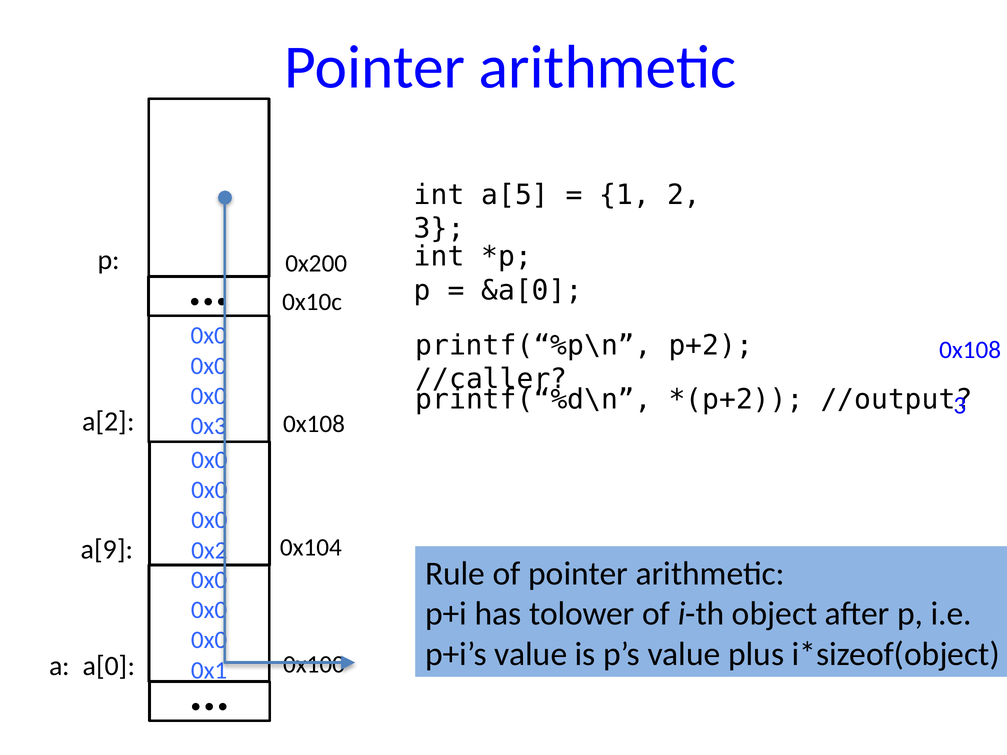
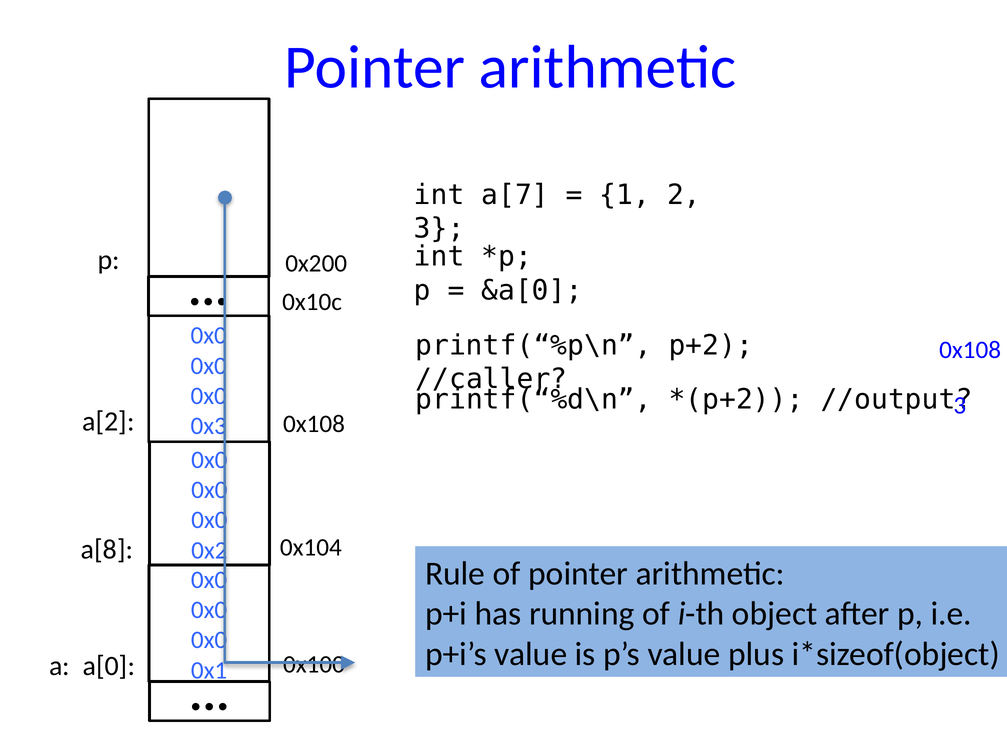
a[5: a[5 -> a[7
a[9: a[9 -> a[8
tolower: tolower -> running
